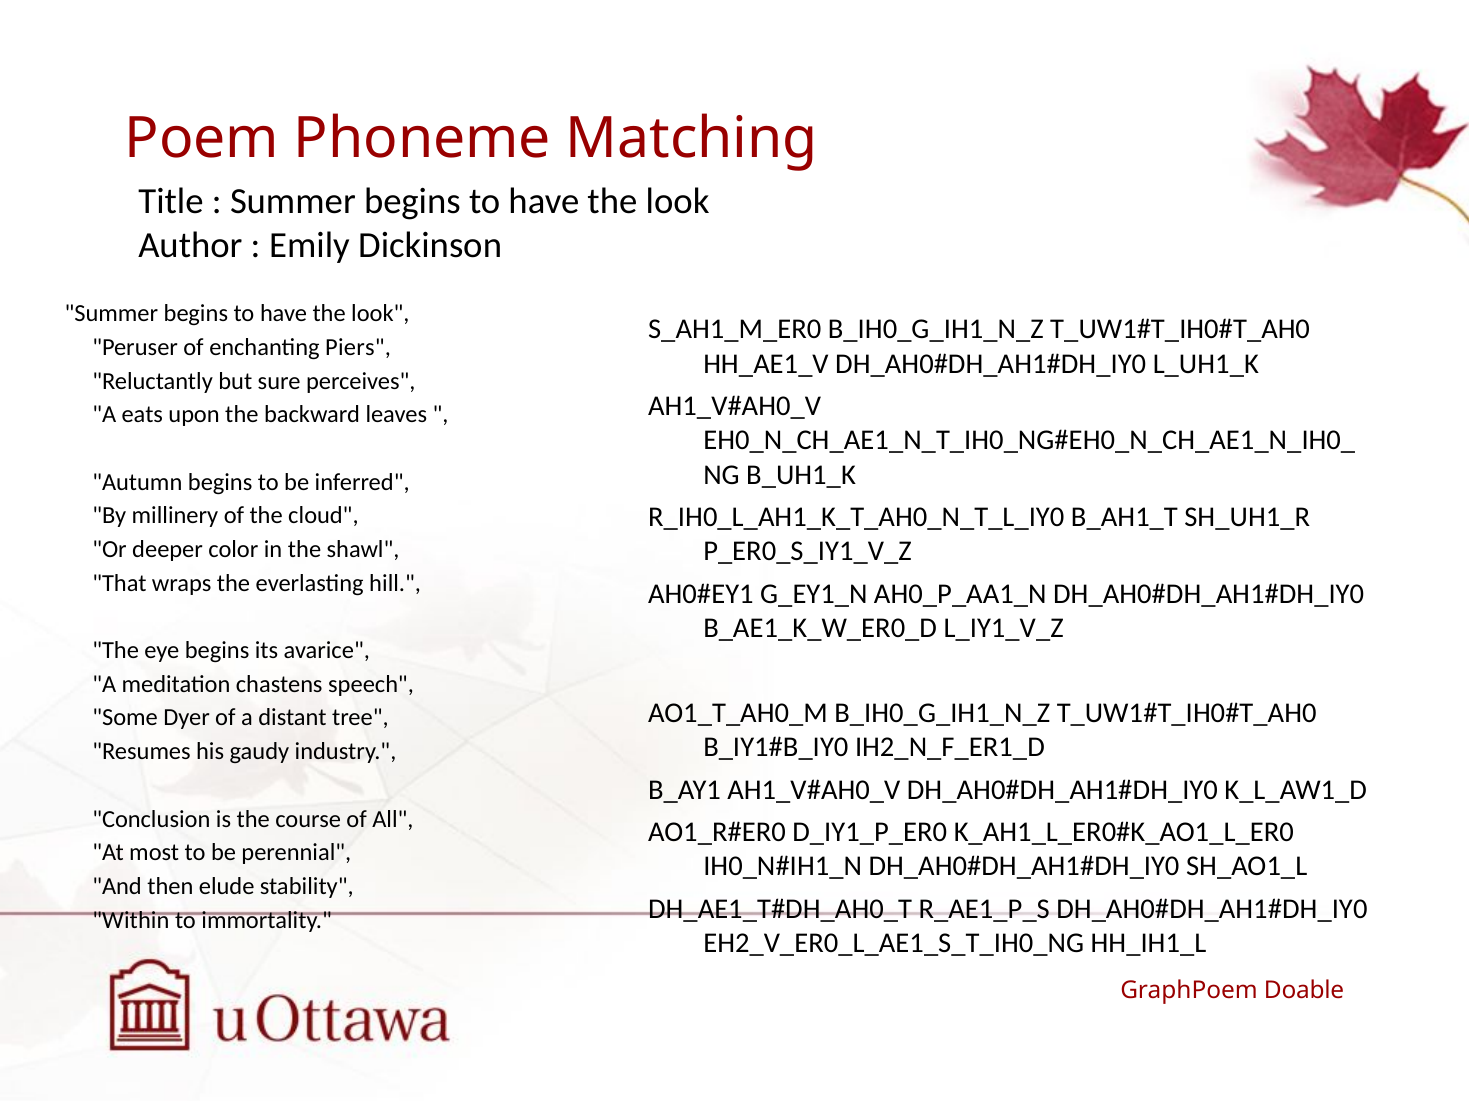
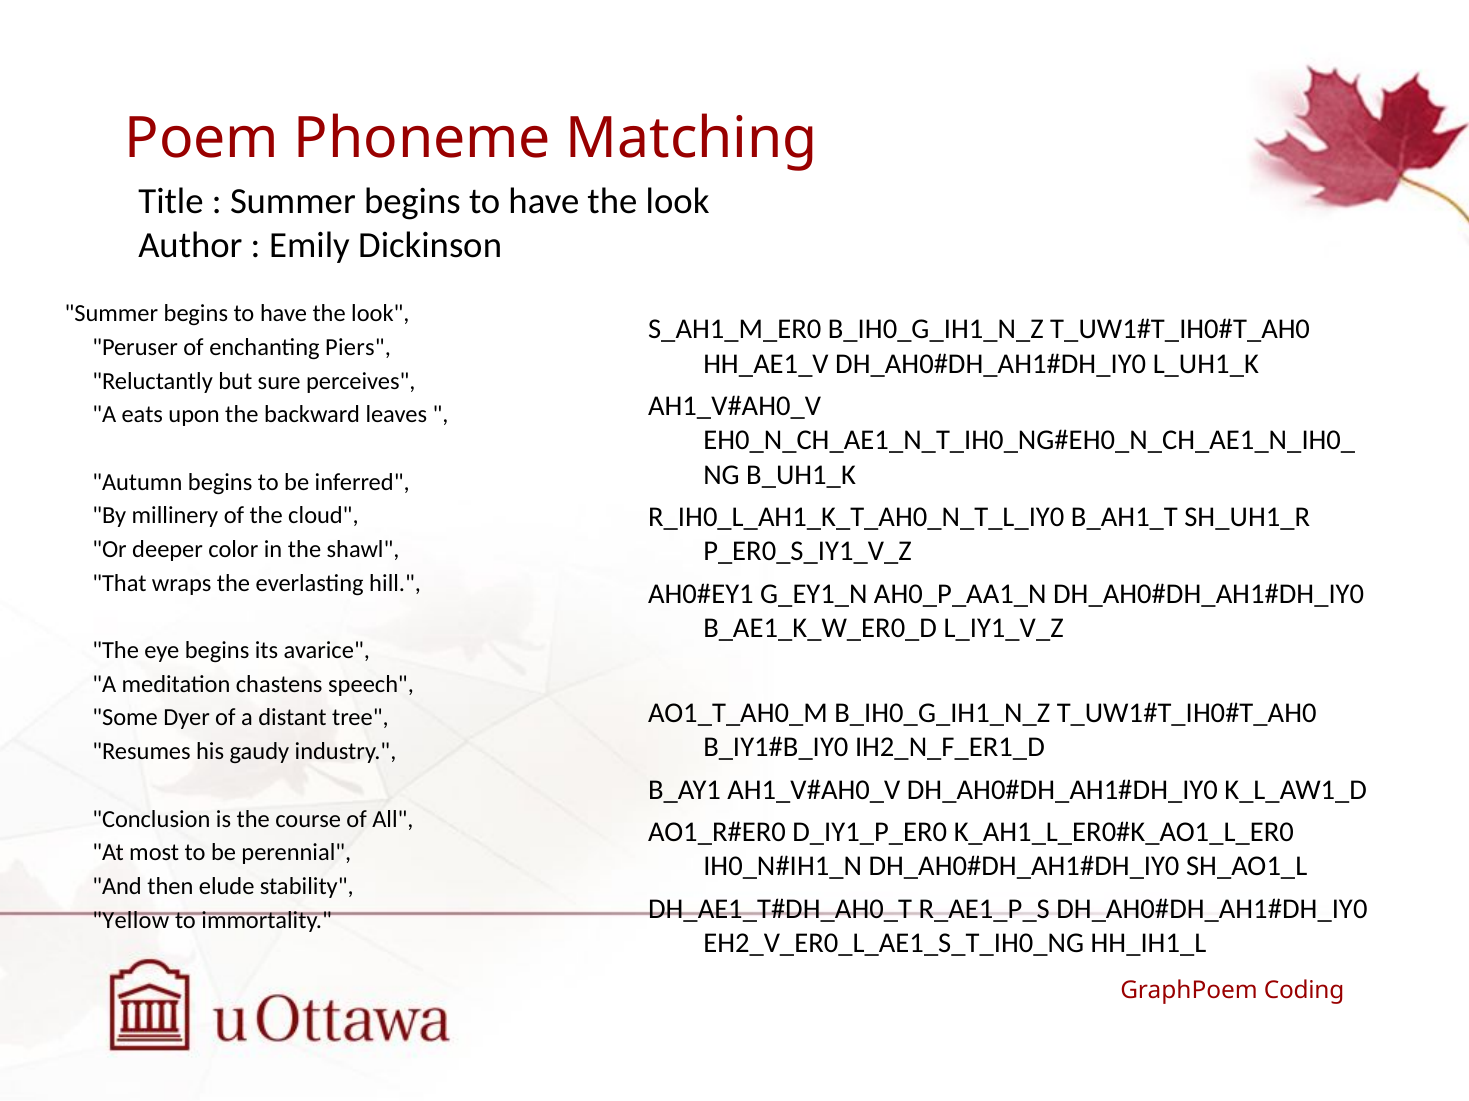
Within: Within -> Yellow
Doable: Doable -> Coding
